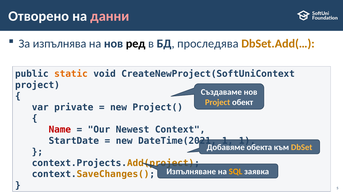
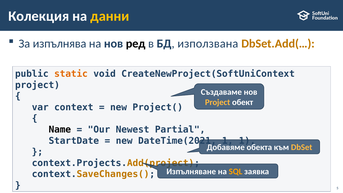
Отворено: Отворено -> Колекция
данни colour: pink -> yellow
проследява: проследява -> използвана
private: private -> context
Name colour: red -> black
Context: Context -> Partial
